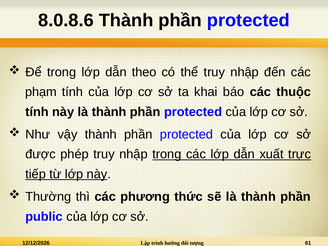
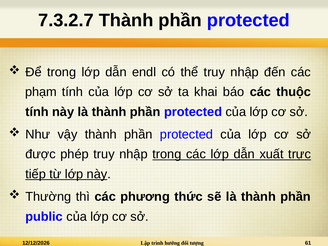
8.0.8.6: 8.0.8.6 -> 7.3.2.7
theo: theo -> endl
